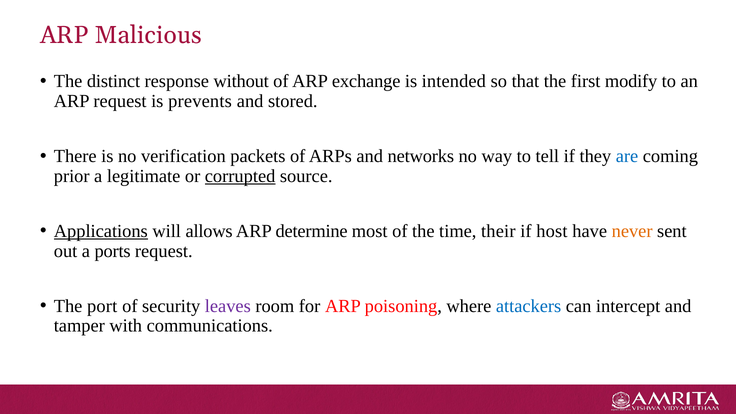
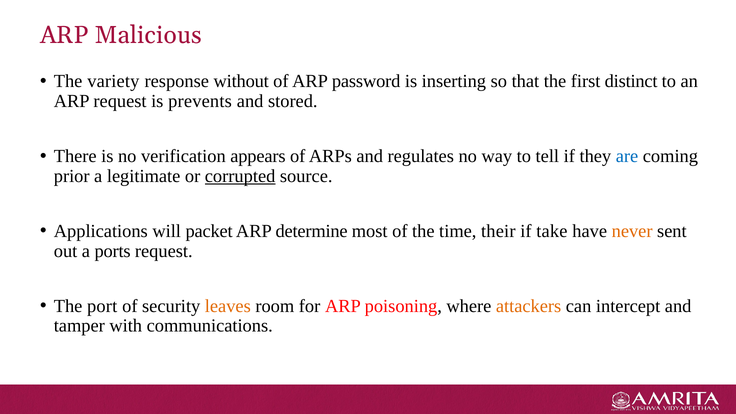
distinct: distinct -> variety
exchange: exchange -> password
intended: intended -> inserting
modify: modify -> distinct
packets: packets -> appears
networks: networks -> regulates
Applications underline: present -> none
allows: allows -> packet
host: host -> take
leaves colour: purple -> orange
attackers colour: blue -> orange
